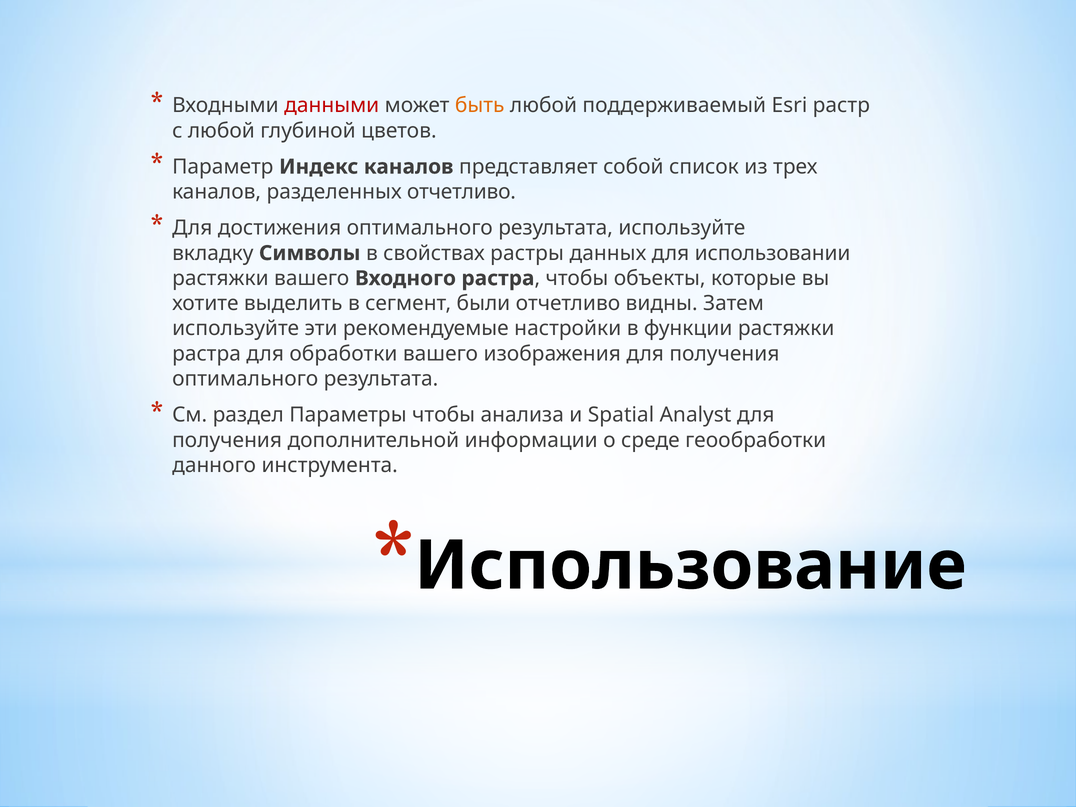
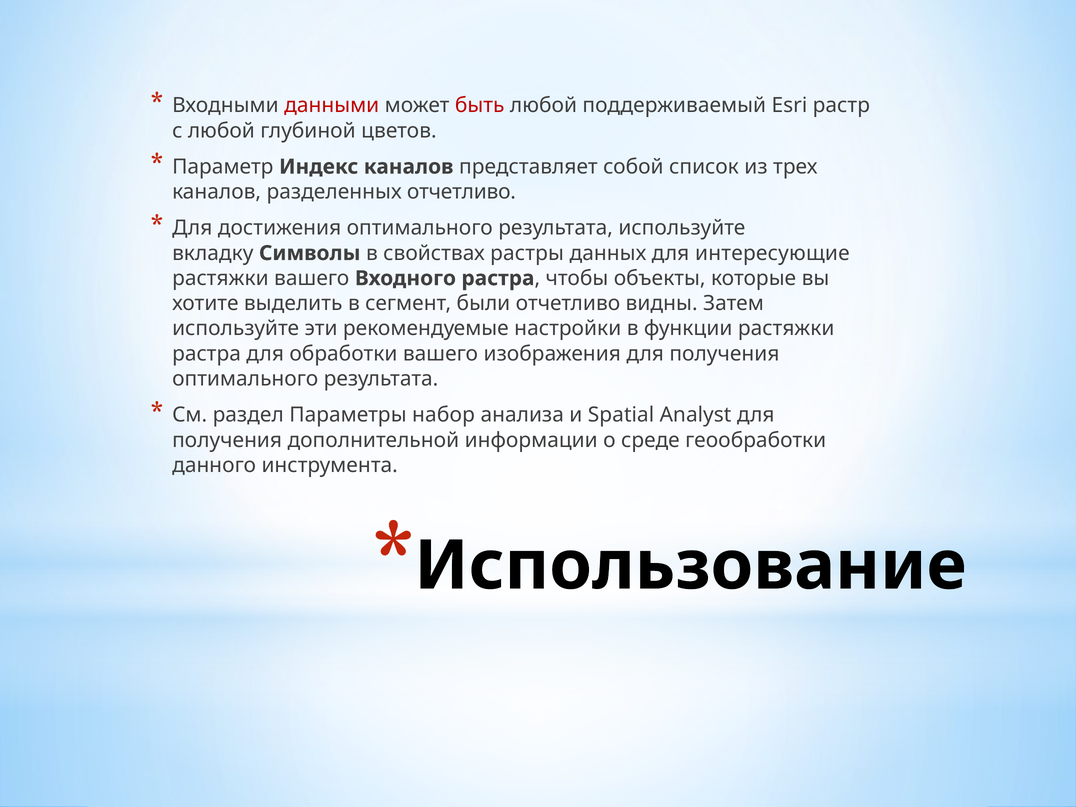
быть colour: orange -> red
использовании: использовании -> интересующие
Параметры чтобы: чтобы -> набор
